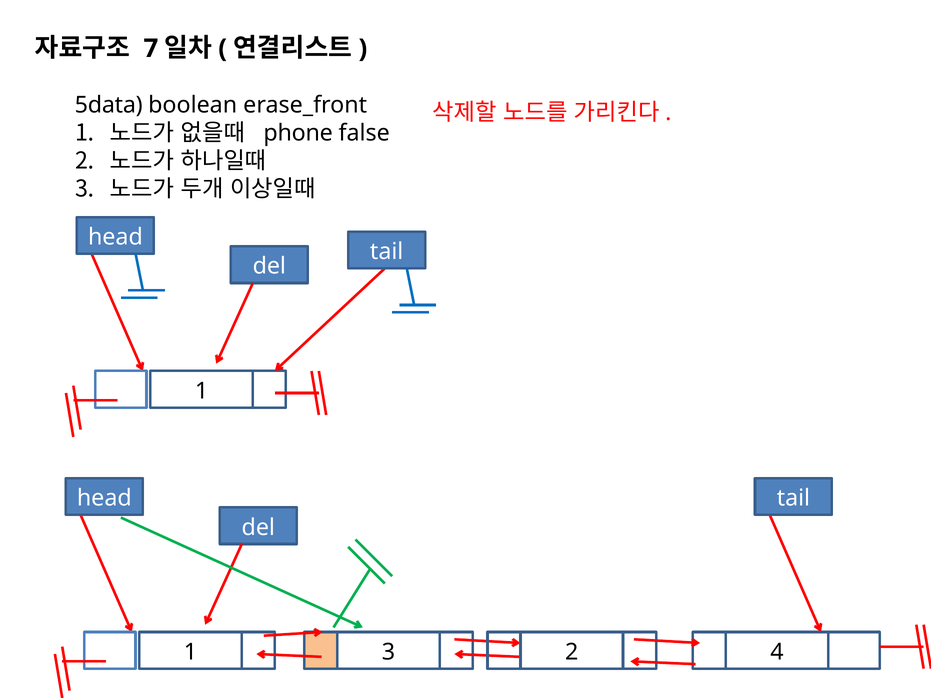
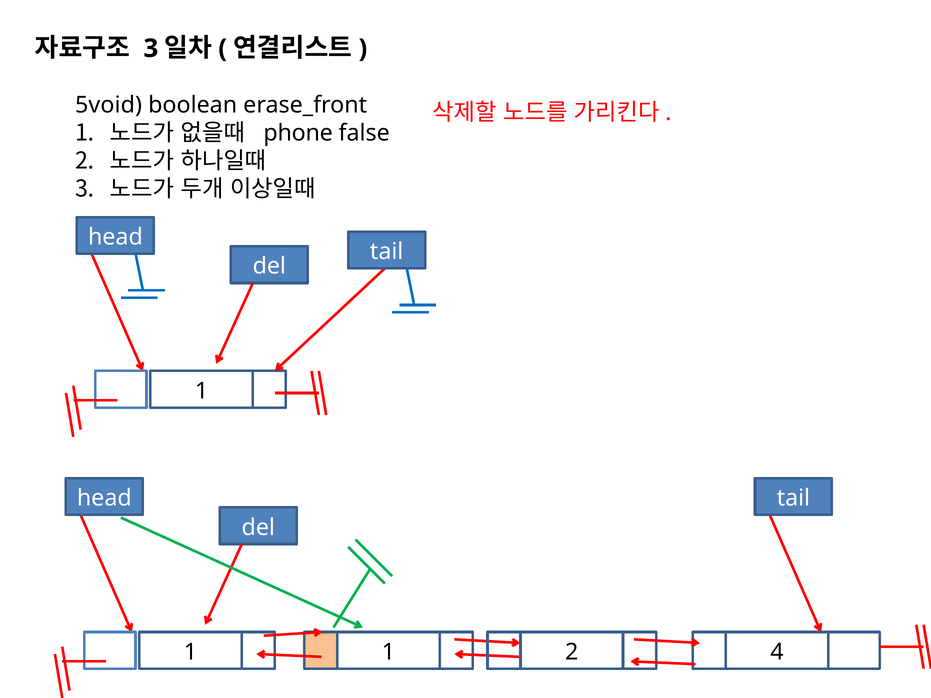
7 at (151, 48): 7 -> 3
5data: 5data -> 5void
1 3: 3 -> 1
